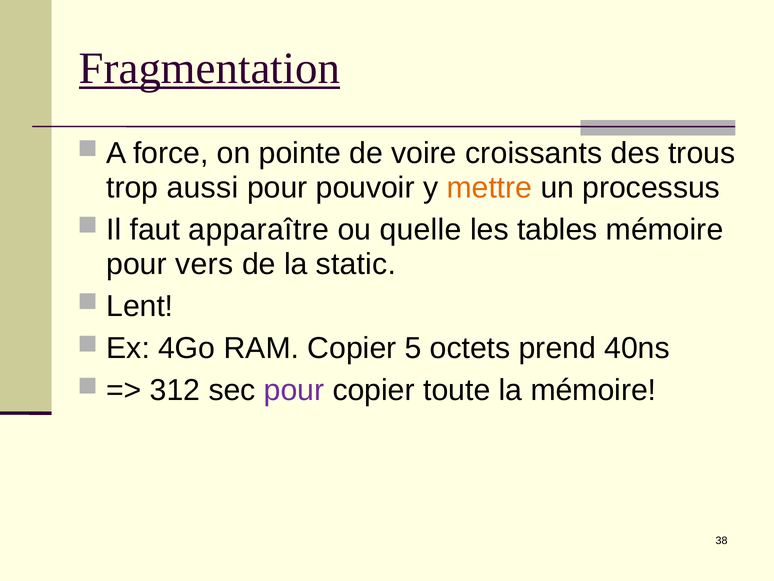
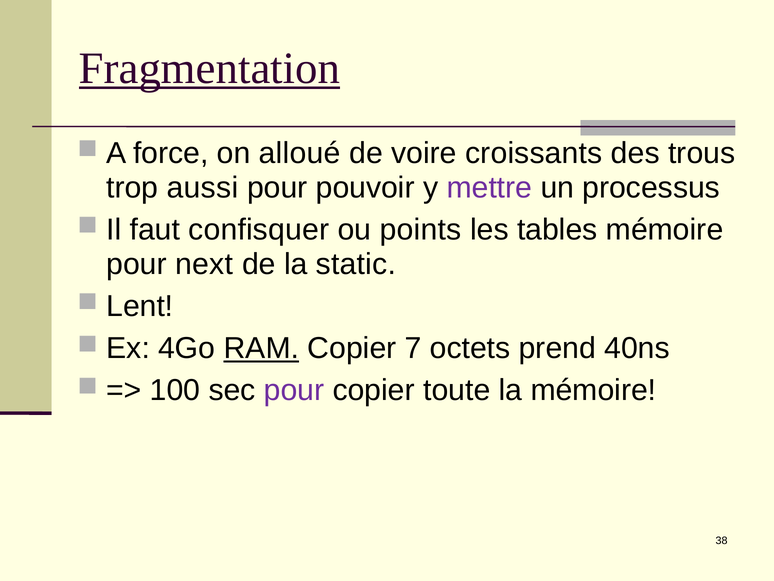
pointe: pointe -> alloué
mettre colour: orange -> purple
apparaître: apparaître -> confisquer
quelle: quelle -> points
vers: vers -> next
RAM underline: none -> present
5: 5 -> 7
312: 312 -> 100
